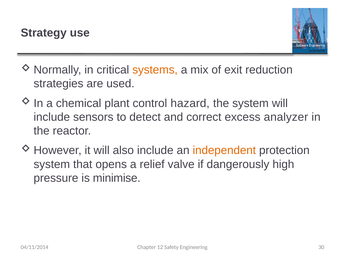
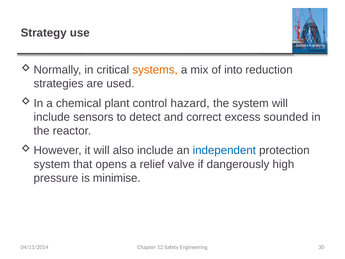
exit: exit -> into
analyzer: analyzer -> sounded
independent colour: orange -> blue
